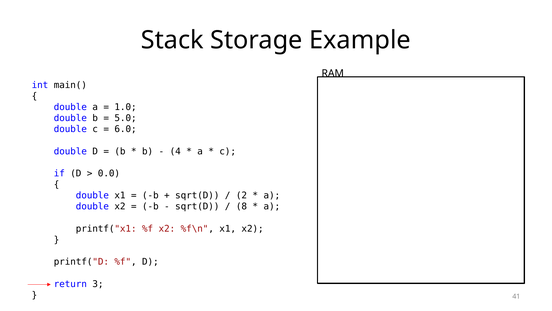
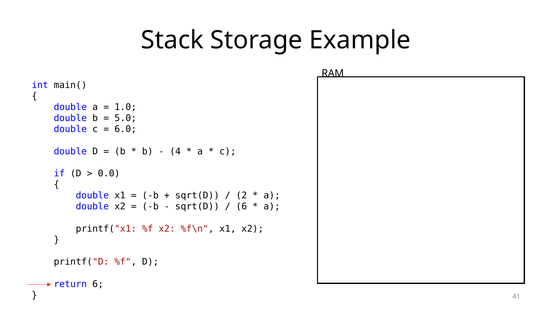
8 at (241, 206): 8 -> 6
return 3: 3 -> 6
